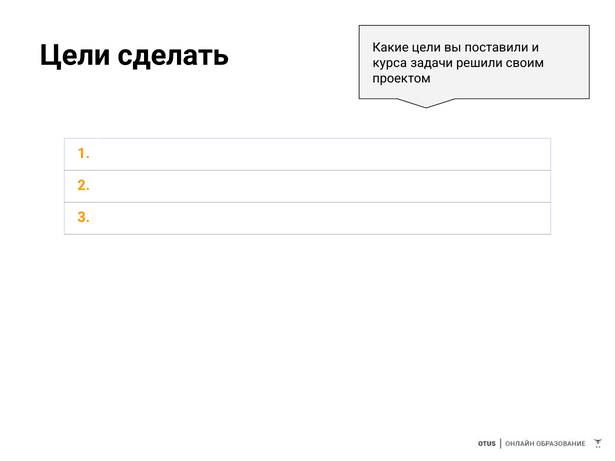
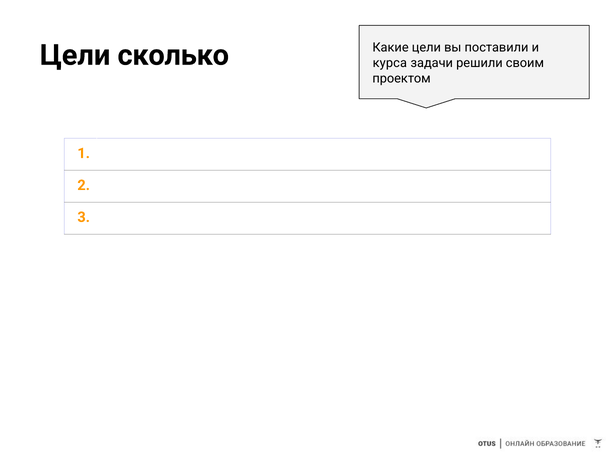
сделать: сделать -> сколько
